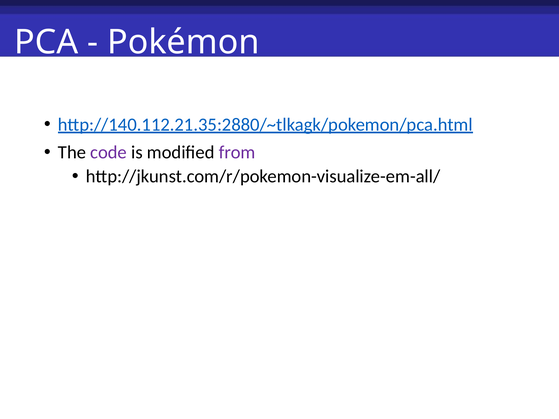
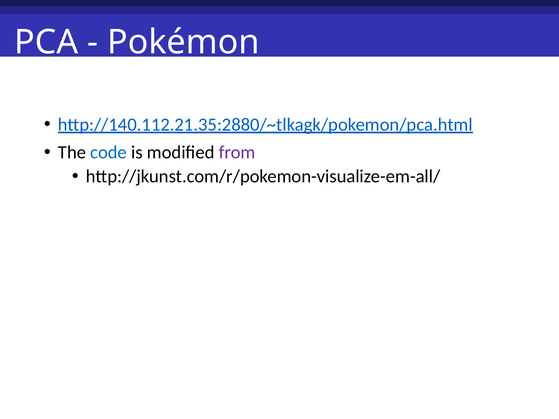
code colour: purple -> blue
